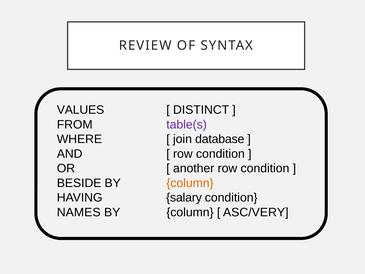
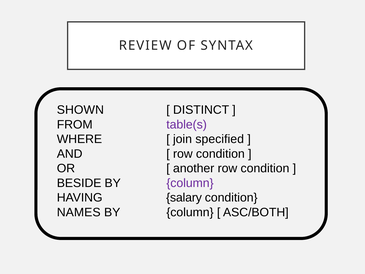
VALUES: VALUES -> SHOWN
database: database -> specified
column at (190, 183) colour: orange -> purple
ASC/VERY: ASC/VERY -> ASC/BOTH
